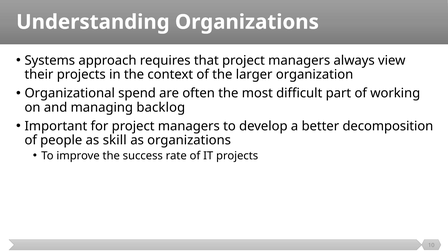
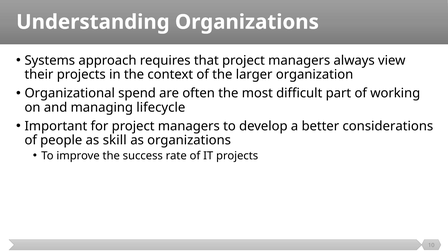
backlog: backlog -> lifecycle
decomposition: decomposition -> considerations
